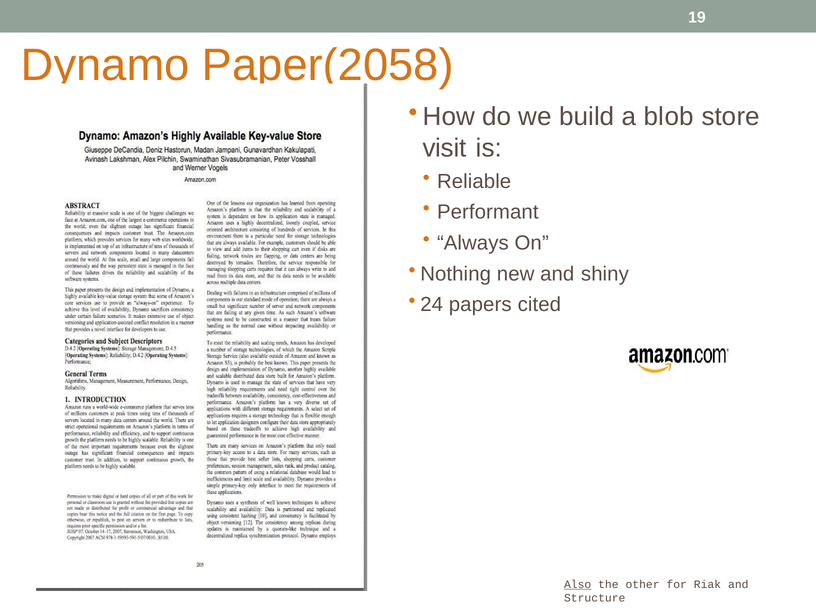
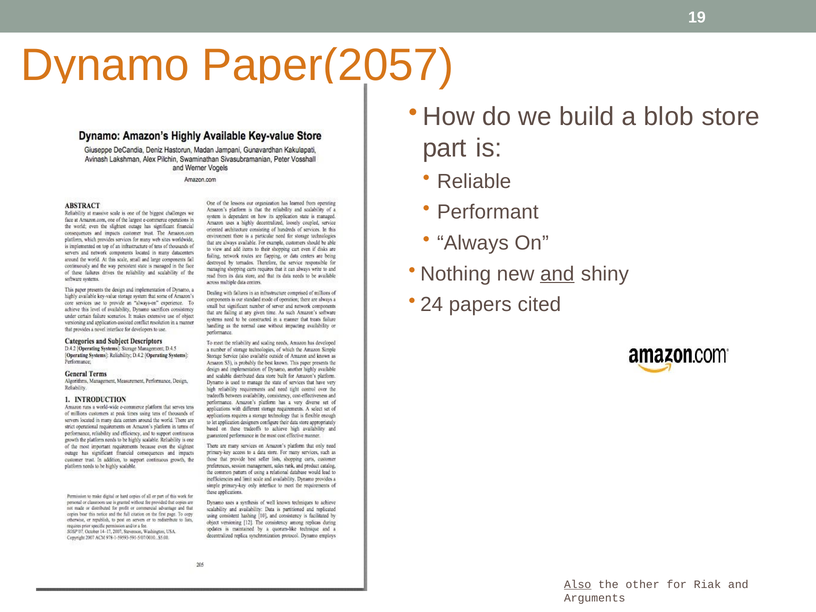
Paper(2058: Paper(2058 -> Paper(2057
visit: visit -> part
and at (557, 274) underline: none -> present
Structure: Structure -> Arguments
